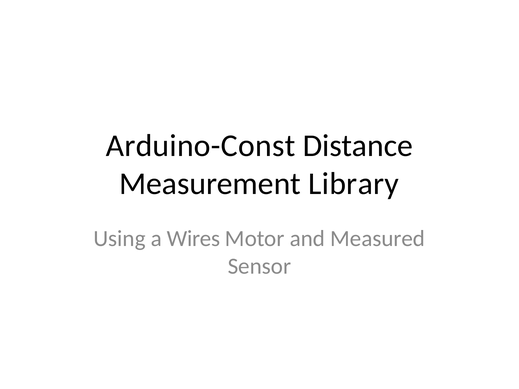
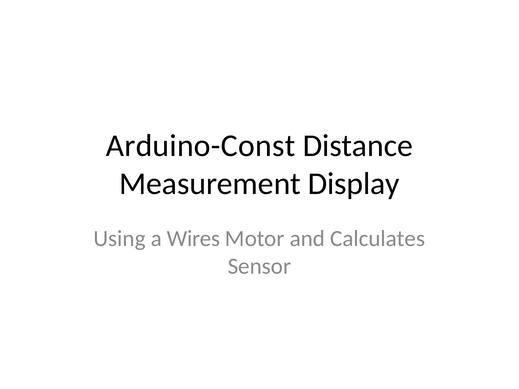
Library: Library -> Display
Measured: Measured -> Calculates
